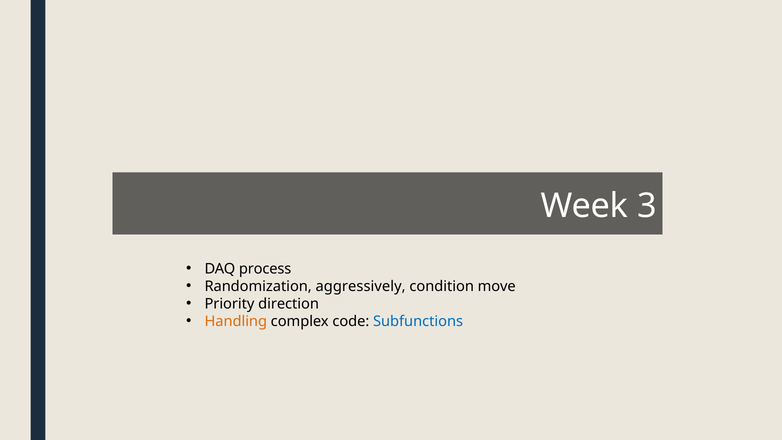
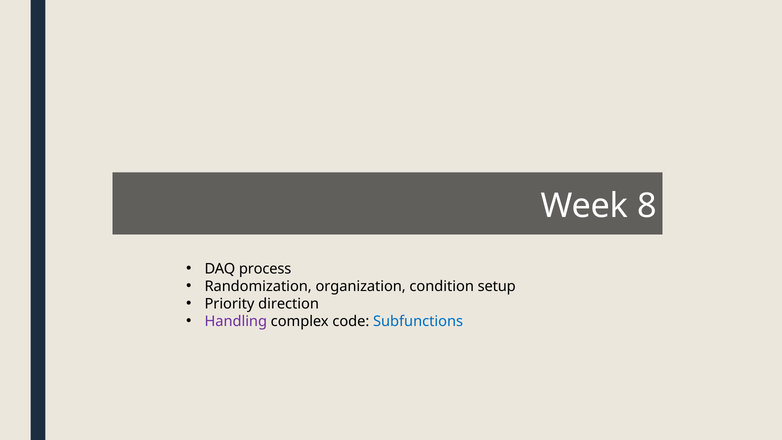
3: 3 -> 8
aggressively: aggressively -> organization
move: move -> setup
Handling colour: orange -> purple
